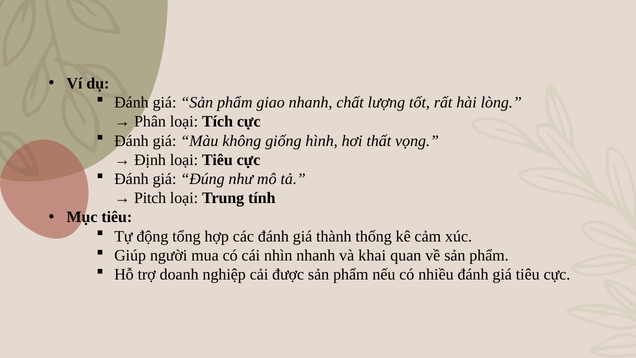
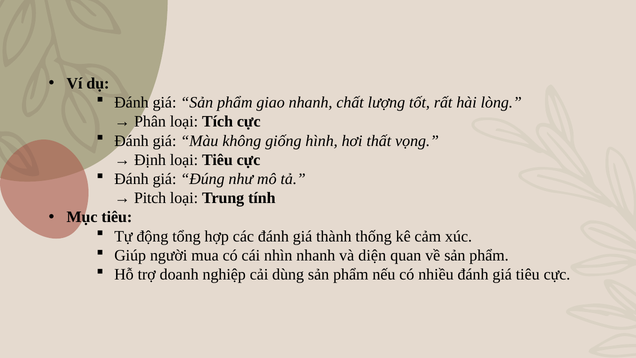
khai: khai -> diện
được: được -> dùng
